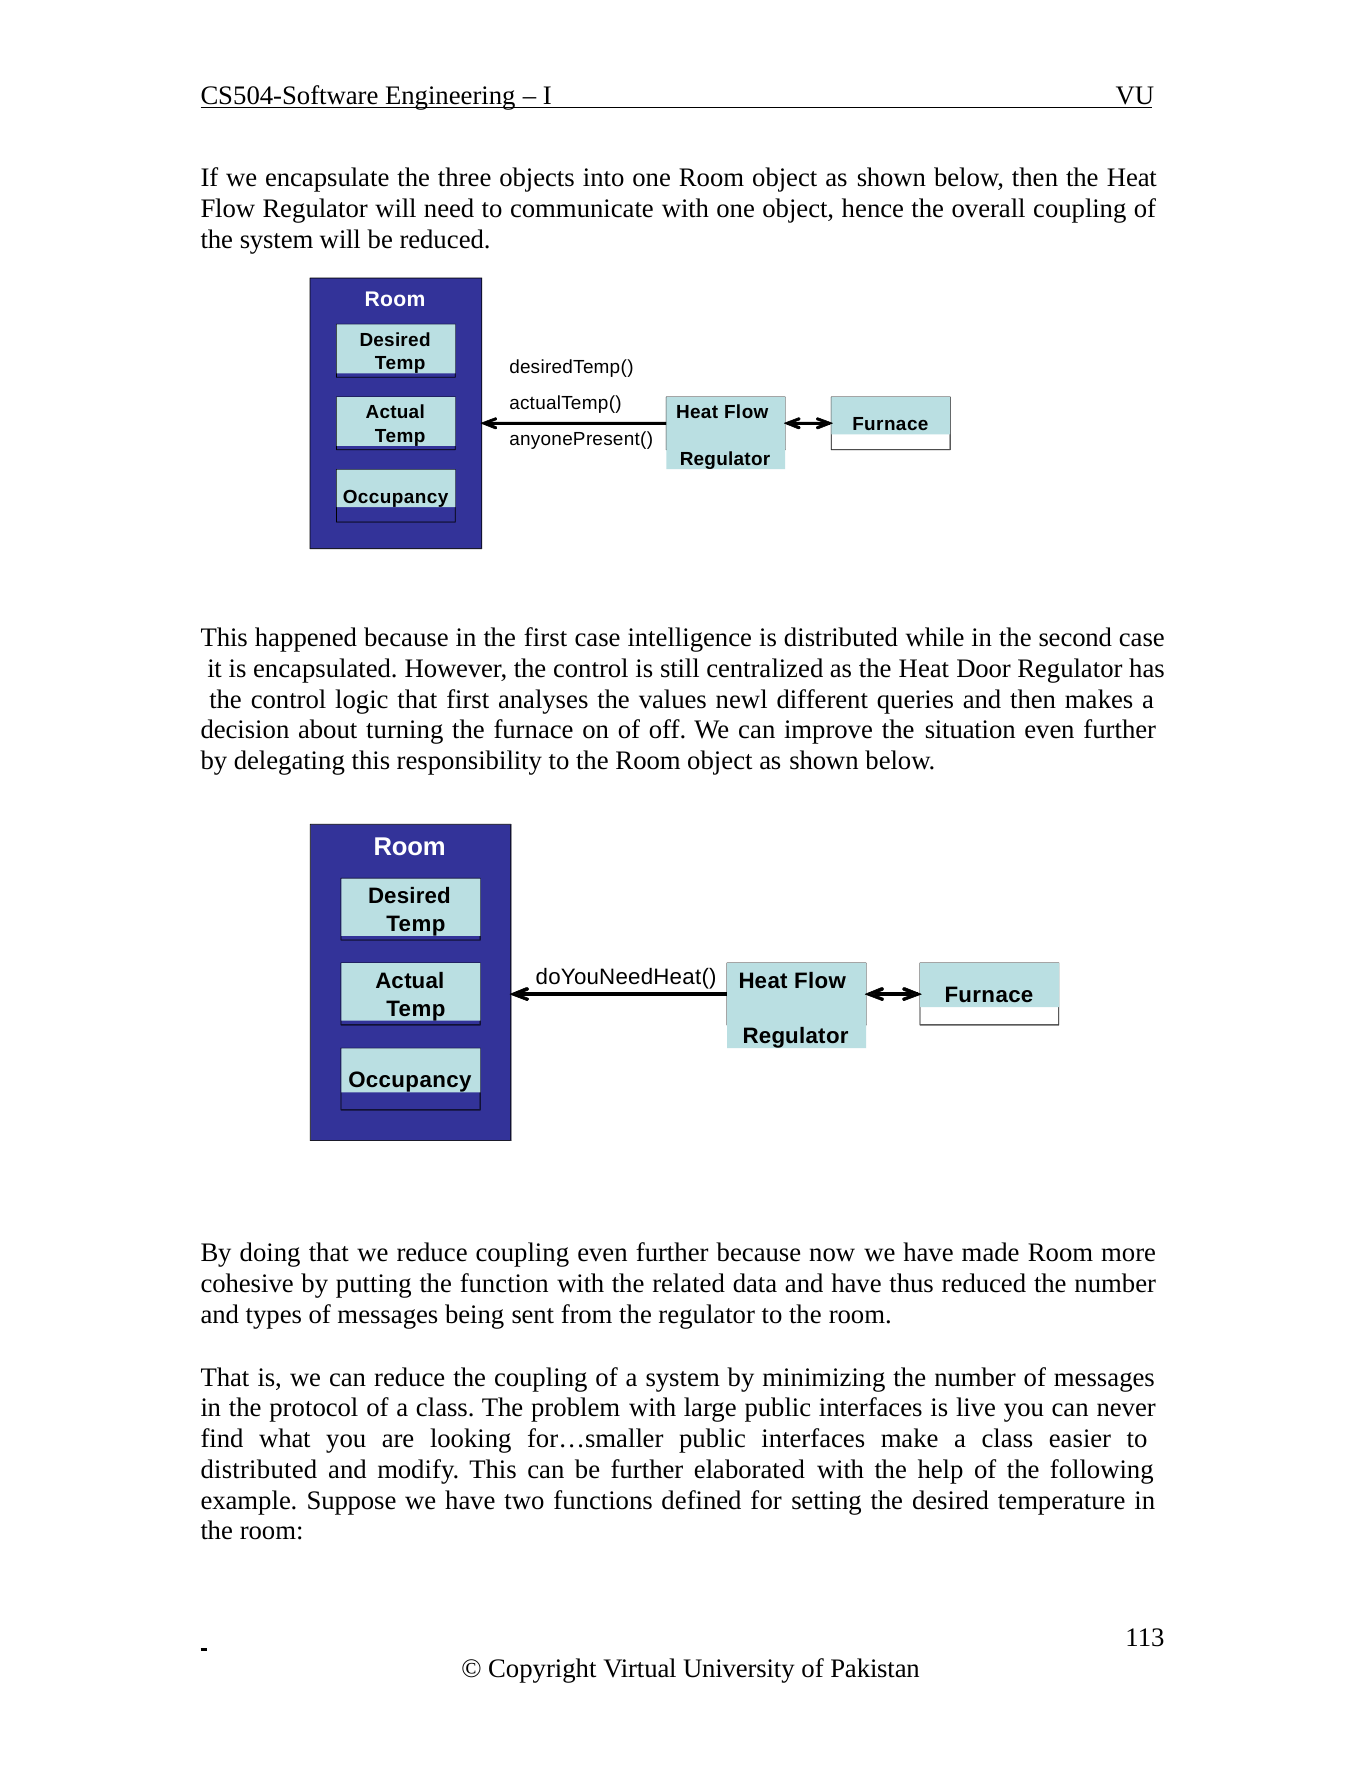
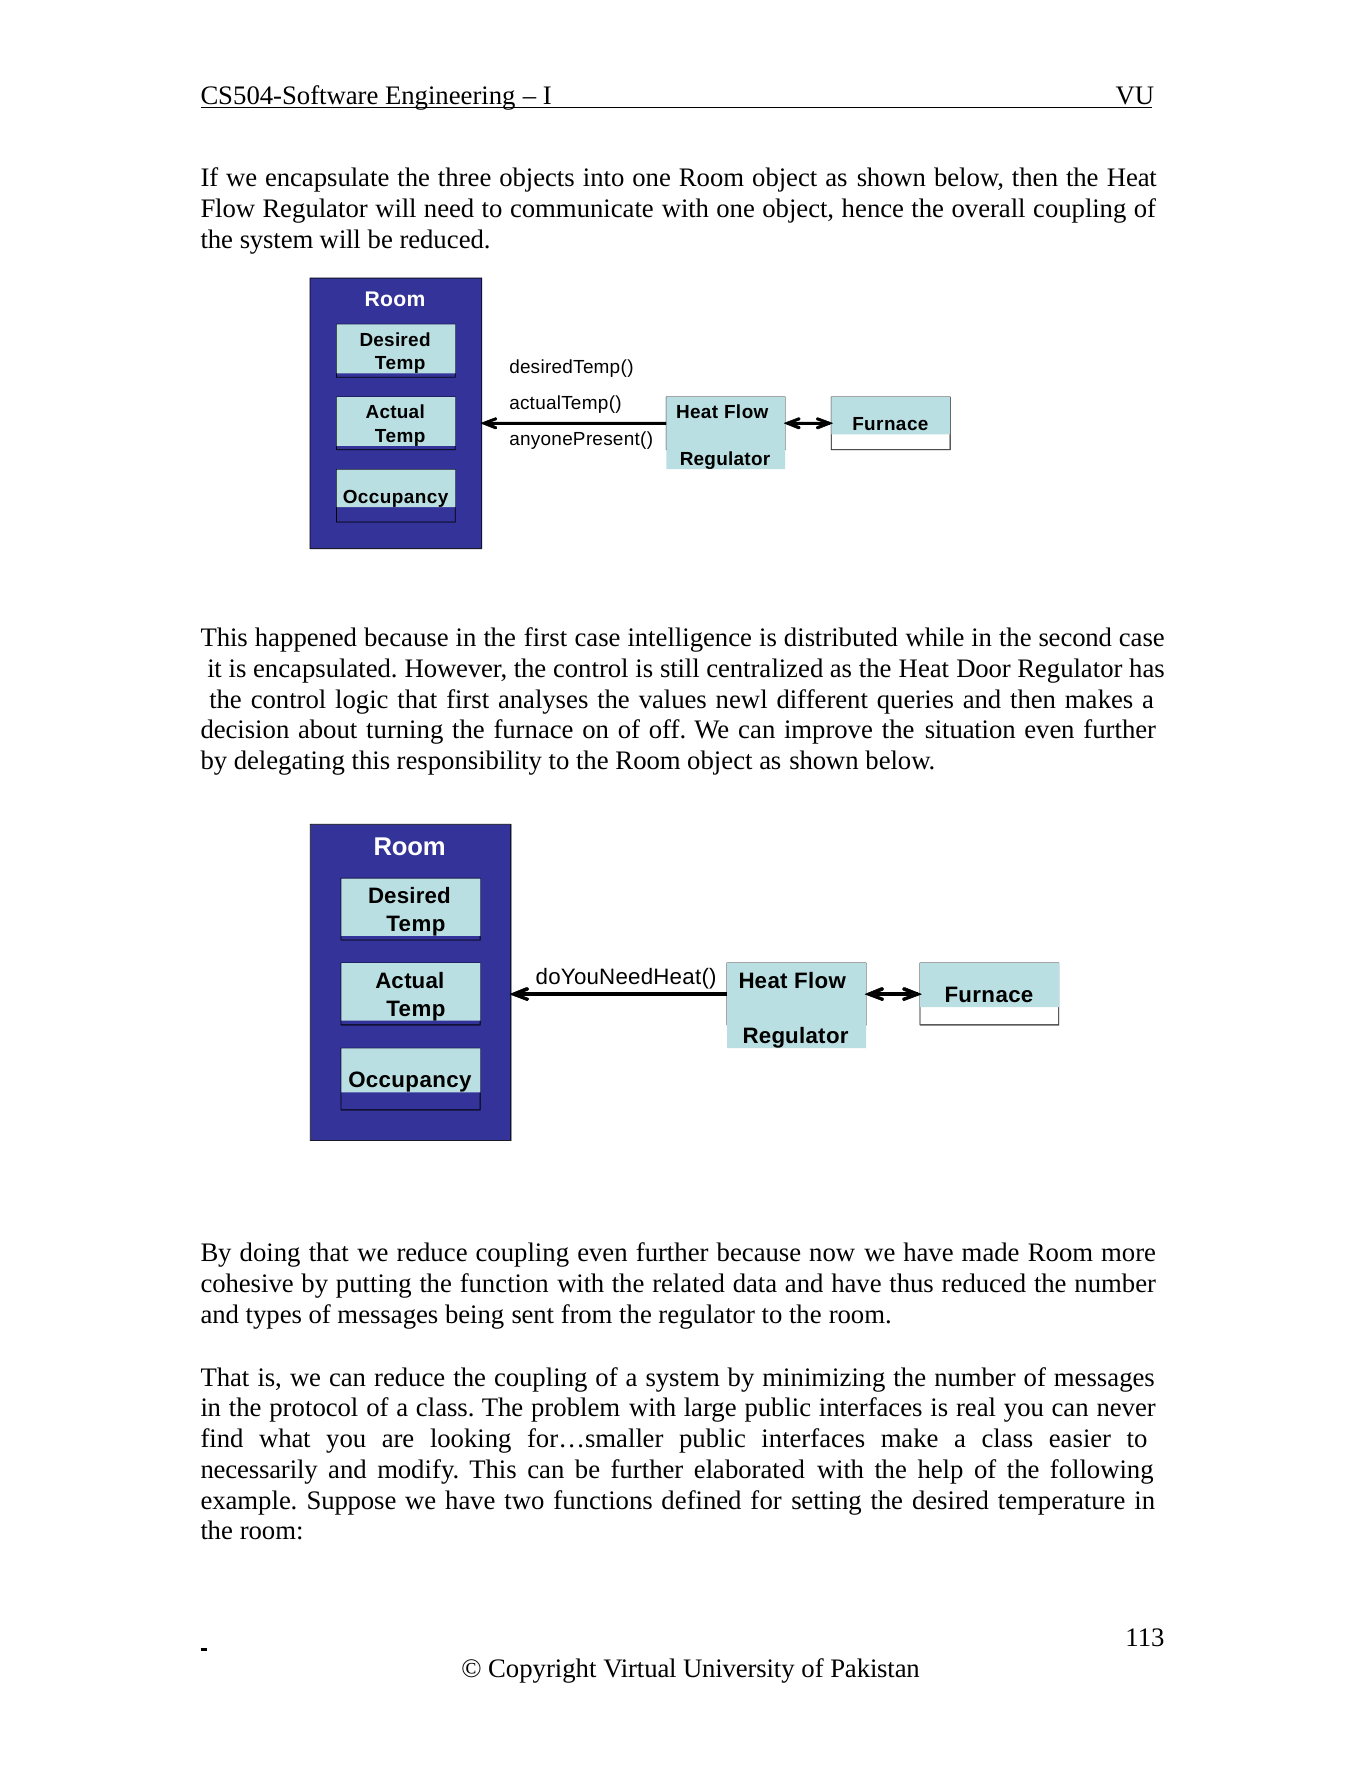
live: live -> real
distributed at (259, 1470): distributed -> necessarily
